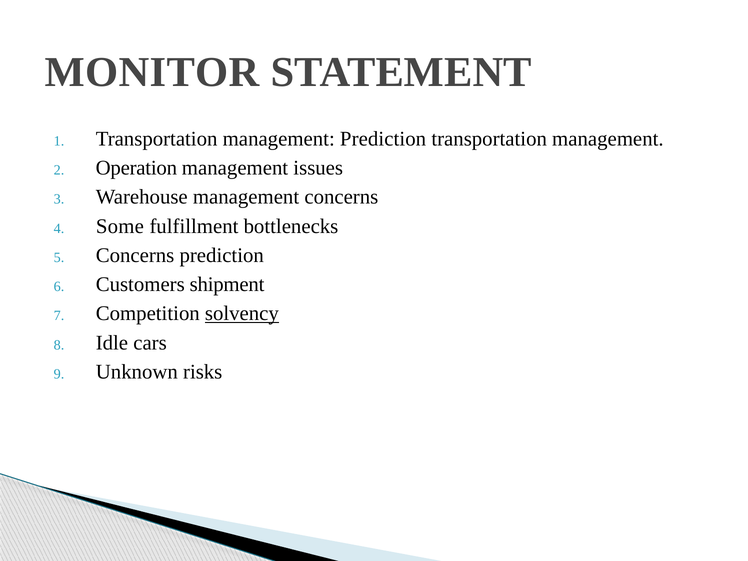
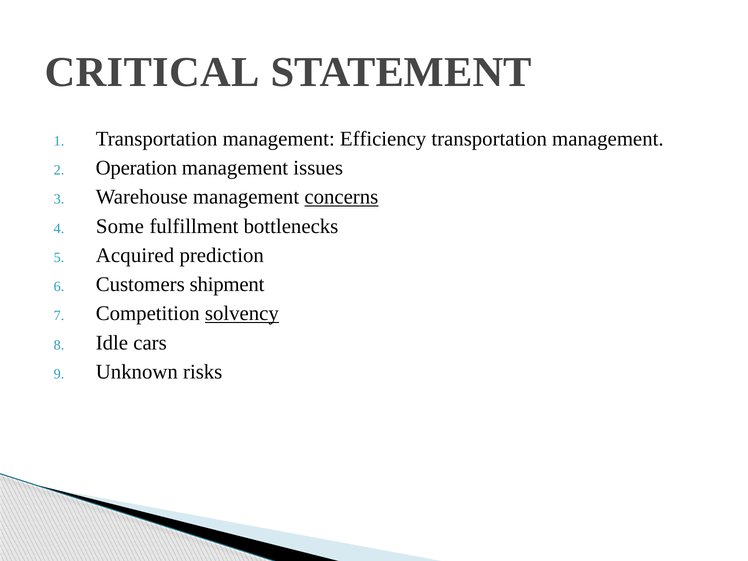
MONITOR: MONITOR -> CRITICAL
management Prediction: Prediction -> Efficiency
concerns at (341, 197) underline: none -> present
Concerns at (135, 255): Concerns -> Acquired
